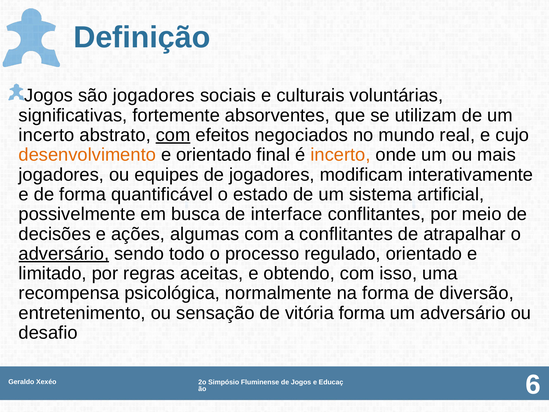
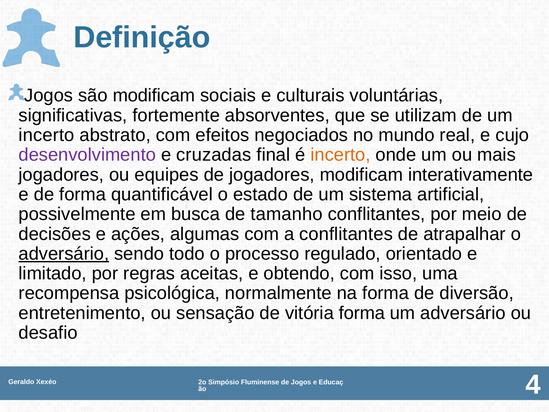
são jogadores: jogadores -> modificam
com at (173, 135) underline: present -> none
desenvolvimento colour: orange -> purple
e orientado: orientado -> cruzadas
interface: interface -> tamanho
6: 6 -> 4
